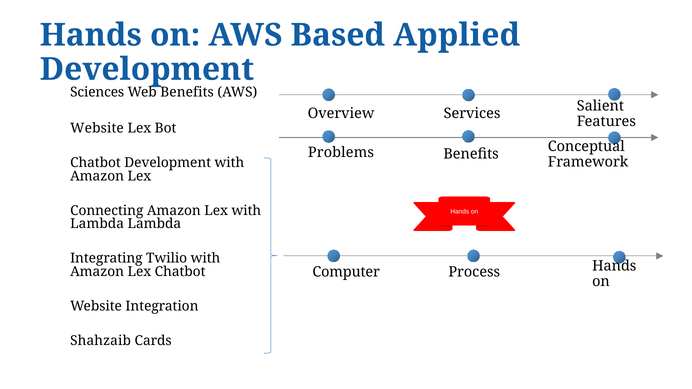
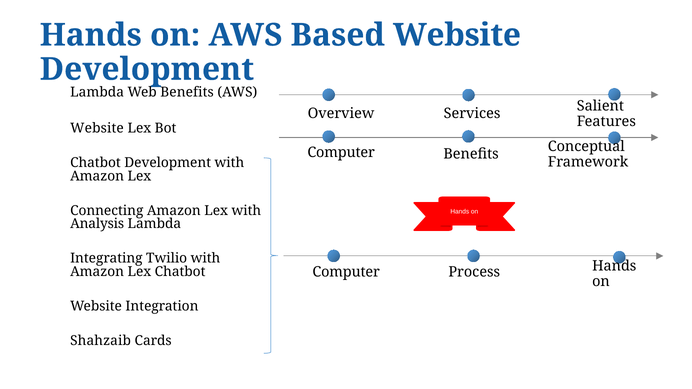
Based Applied: Applied -> Website
Sciences at (97, 92): Sciences -> Lambda
Problems at (341, 153): Problems -> Computer
Lambda at (97, 224): Lambda -> Analysis
